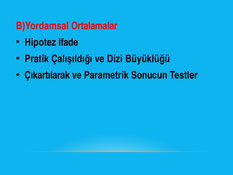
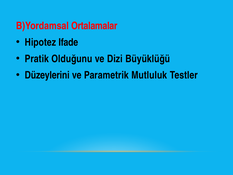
Çalışıldığı: Çalışıldığı -> Olduğunu
Çıkartılarak: Çıkartılarak -> Düzeylerini
Sonucun: Sonucun -> Mutluluk
